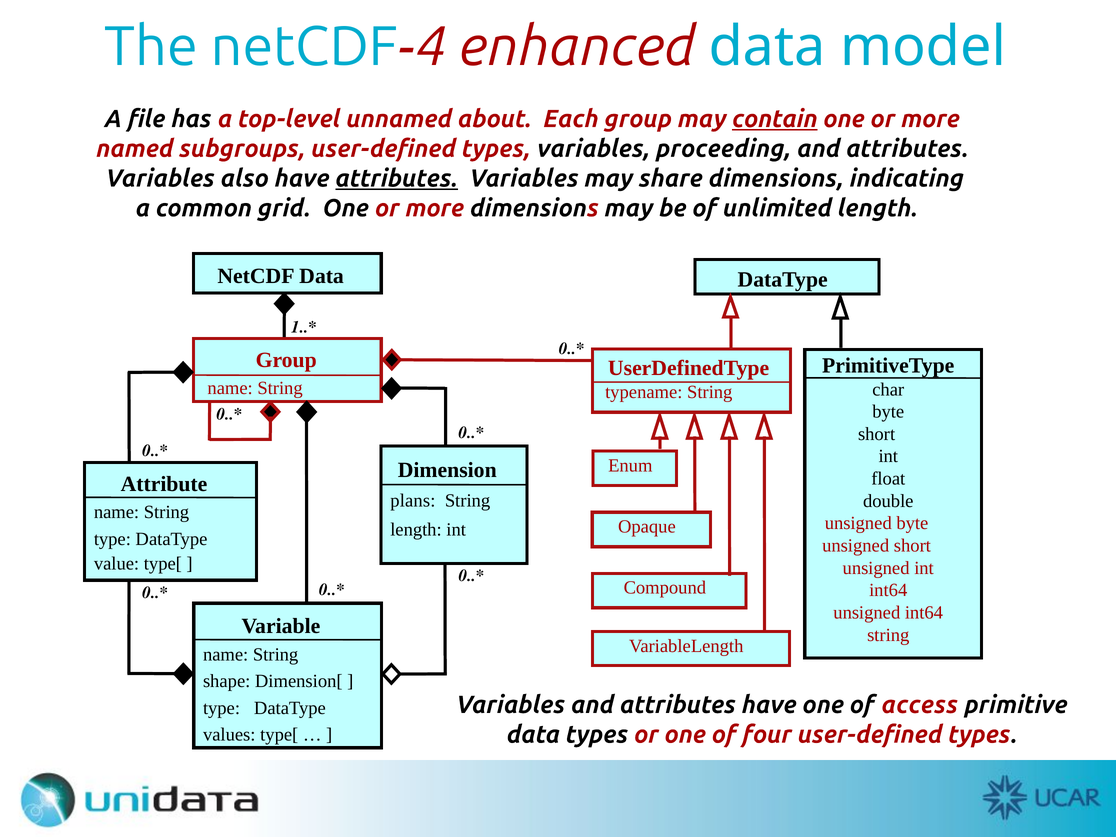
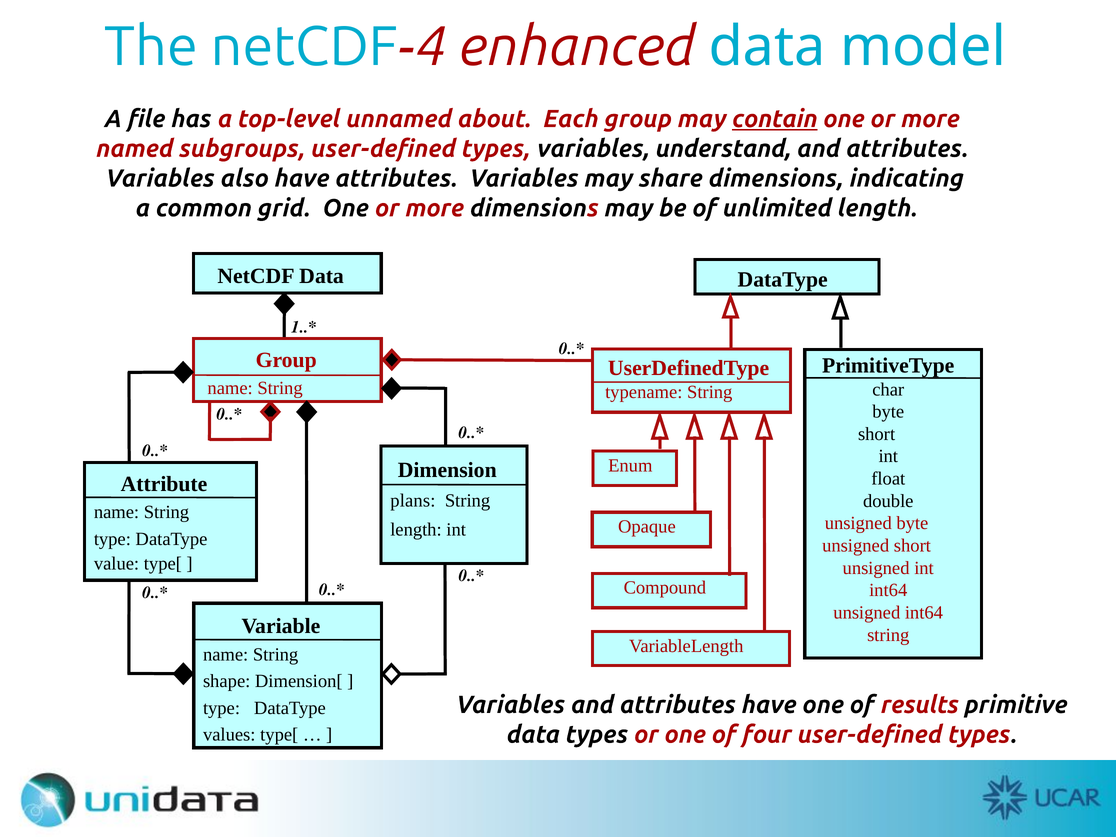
proceeding: proceeding -> understand
attributes at (397, 178) underline: present -> none
access: access -> results
